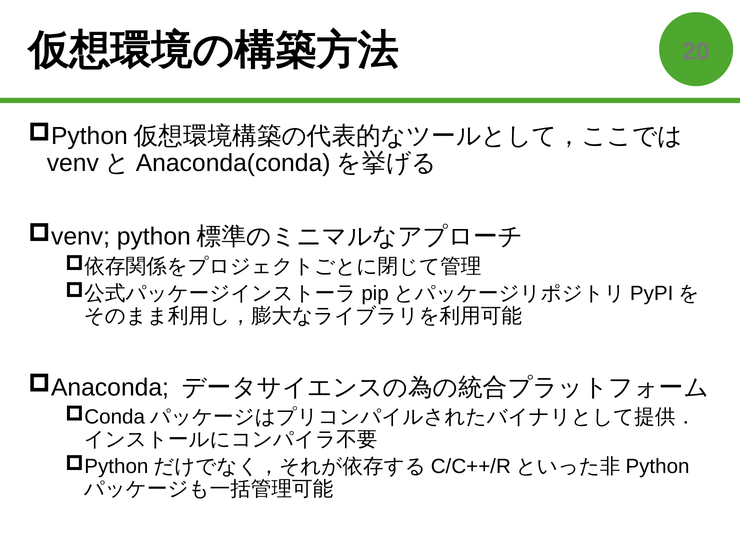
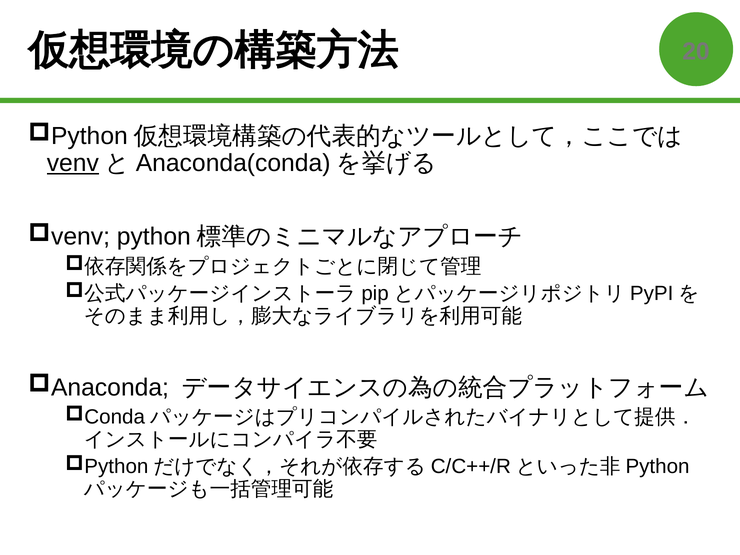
venv underline: none -> present
